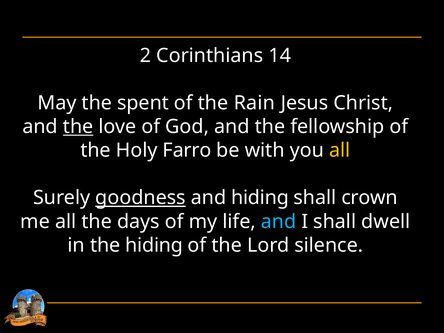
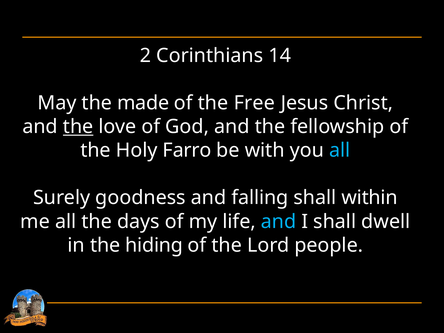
spent: spent -> made
Rain: Rain -> Free
all at (340, 150) colour: yellow -> light blue
goodness underline: present -> none
and hiding: hiding -> falling
crown: crown -> within
silence: silence -> people
